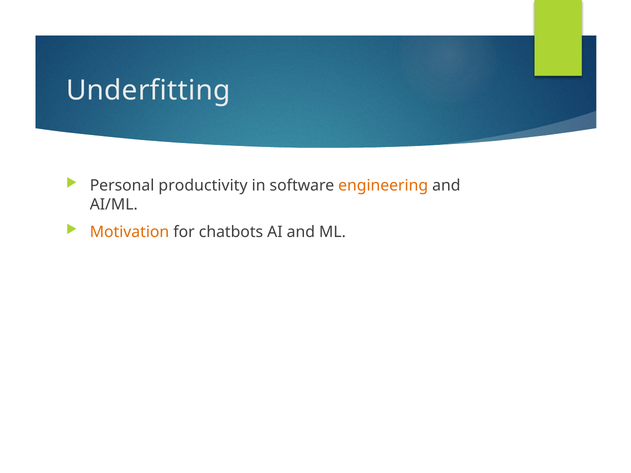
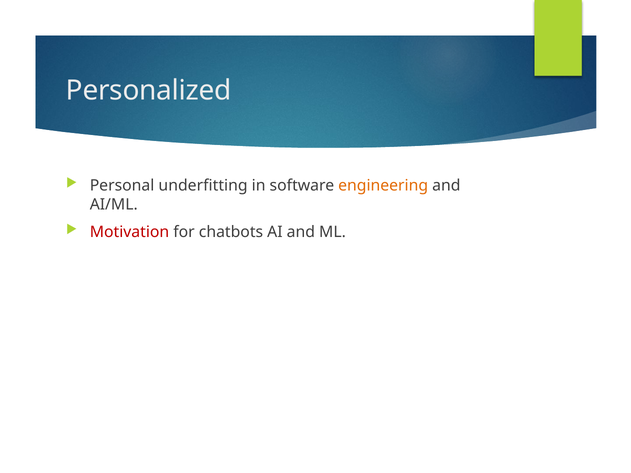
Underfitting: Underfitting -> Personalized
productivity: productivity -> underfitting
Motivation colour: orange -> red
